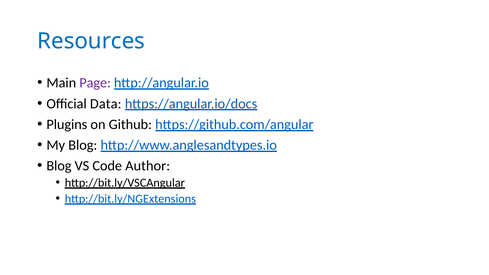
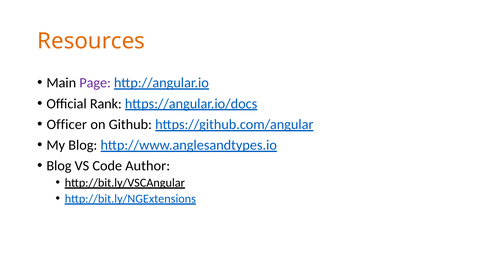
Resources colour: blue -> orange
Data: Data -> Rank
Plugins: Plugins -> Officer
